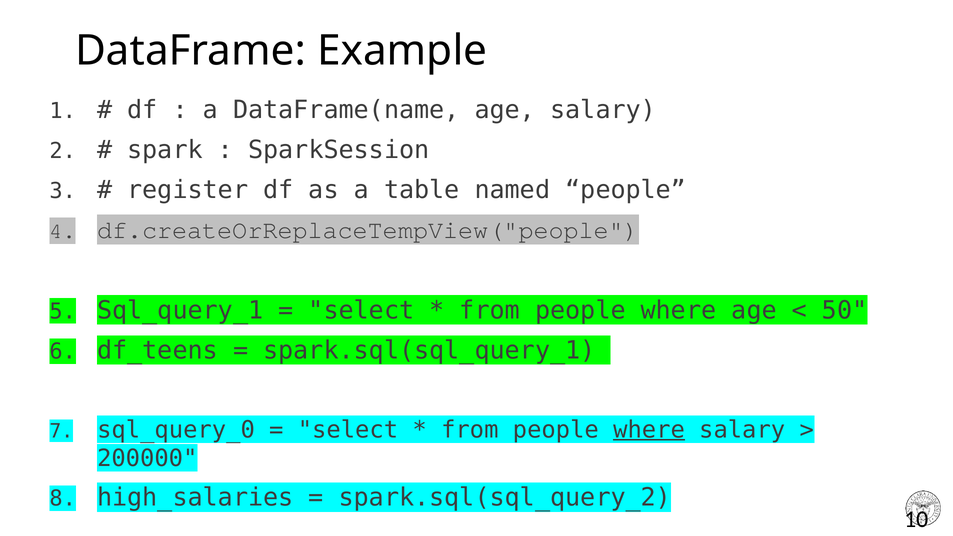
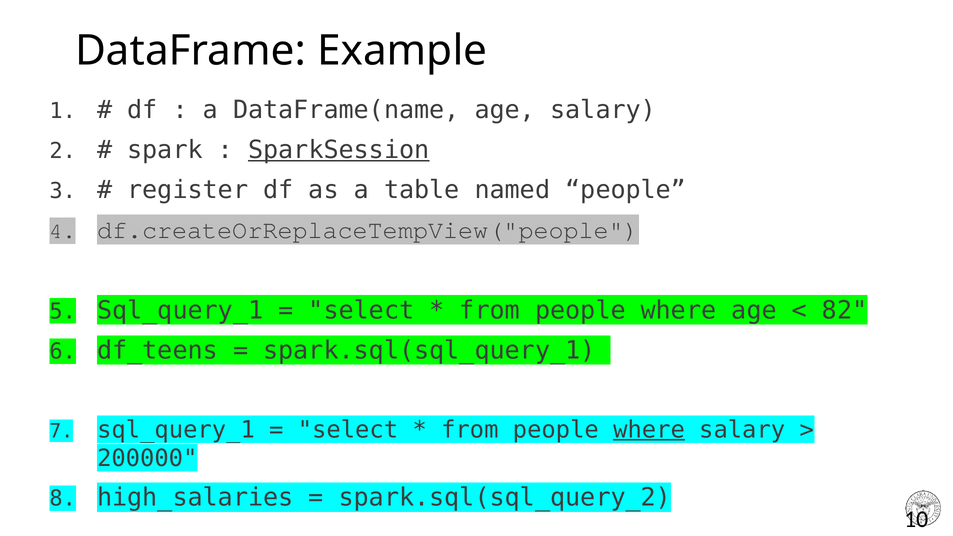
SparkSession underline: none -> present
50: 50 -> 82
sql_query_0 at (176, 430): sql_query_0 -> sql_query_1
